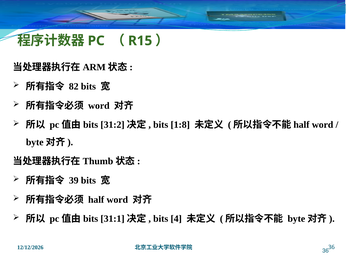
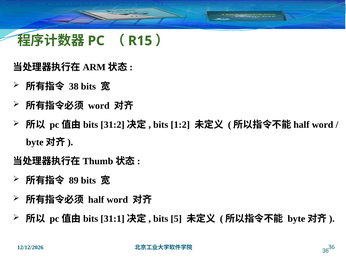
82: 82 -> 38
1:8: 1:8 -> 1:2
39: 39 -> 89
4: 4 -> 5
